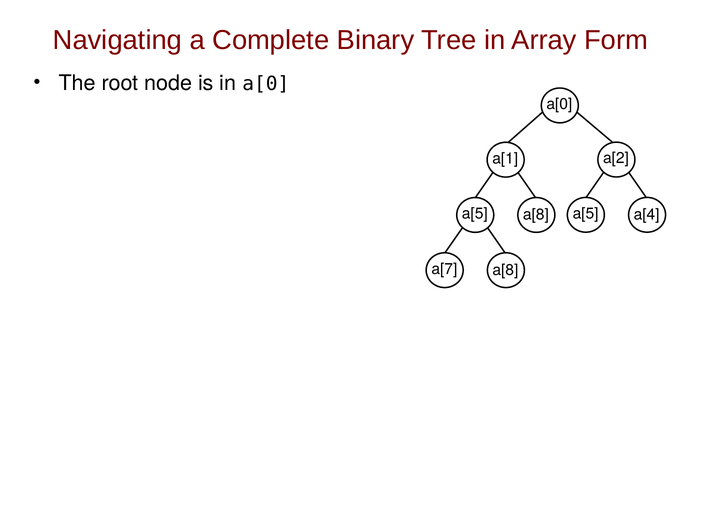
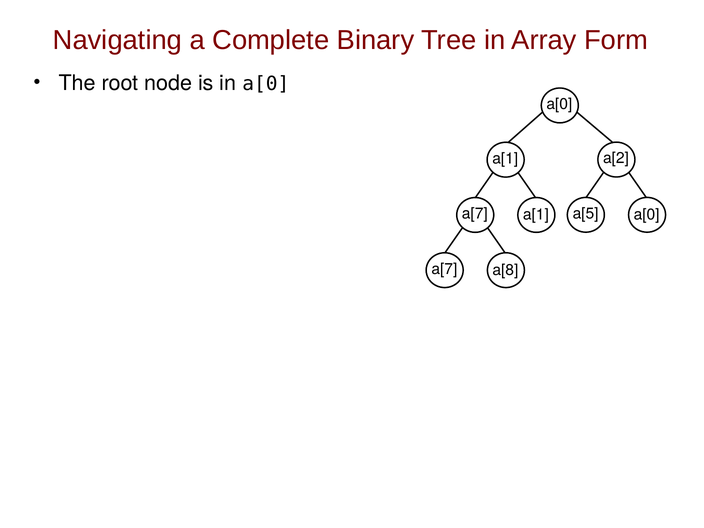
a[4 at (647, 215): a[4 -> a[0
a[5 at (475, 214): a[5 -> a[7
a[8 at (536, 215): a[8 -> a[1
